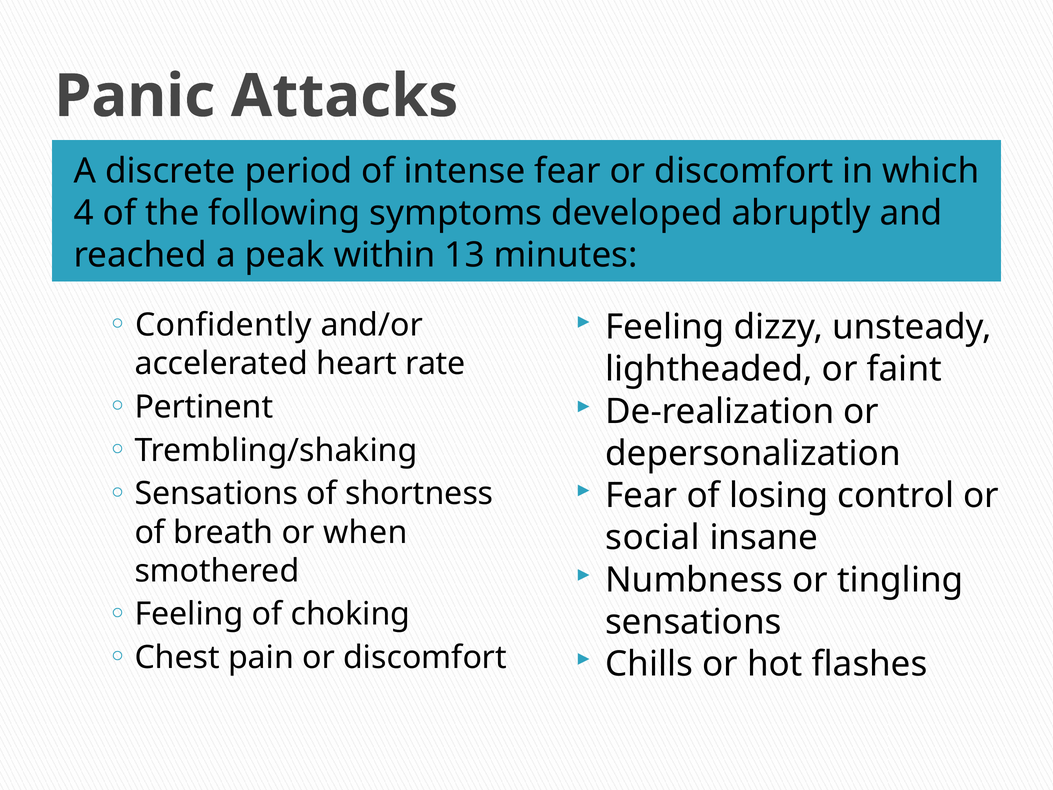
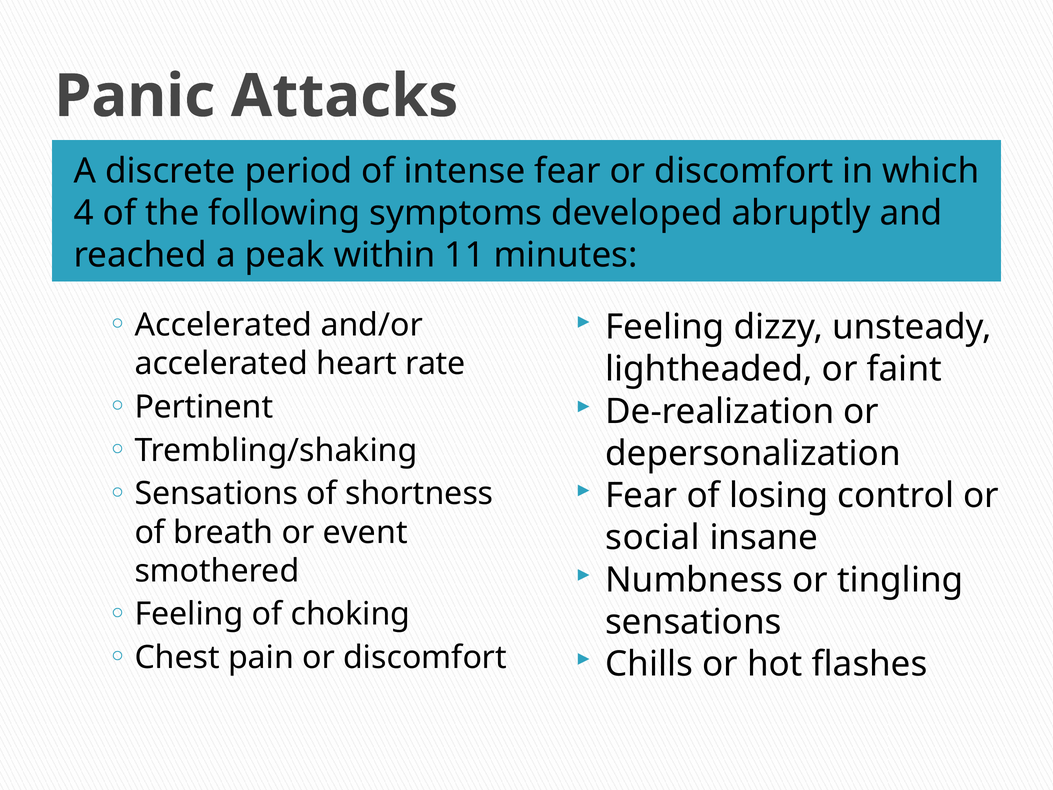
13: 13 -> 11
Confidently at (223, 325): Confidently -> Accelerated
when: when -> event
